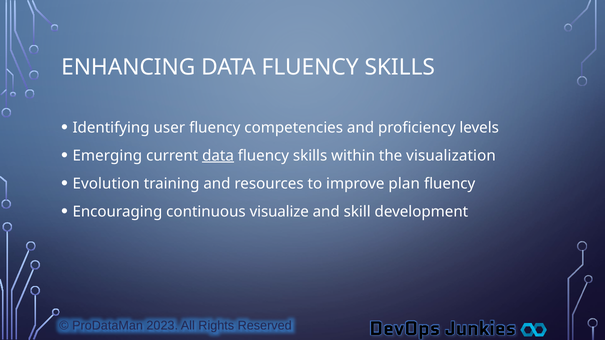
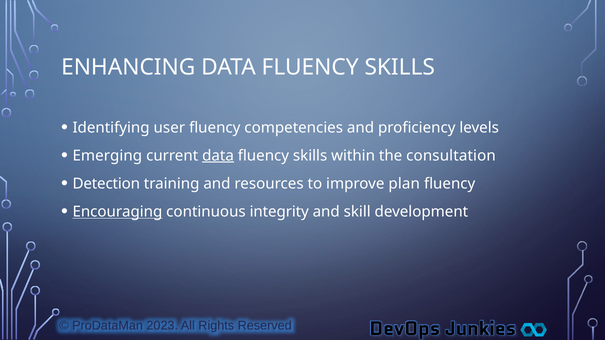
visualization: visualization -> consultation
Evolution: Evolution -> Detection
Encouraging underline: none -> present
visualize: visualize -> integrity
